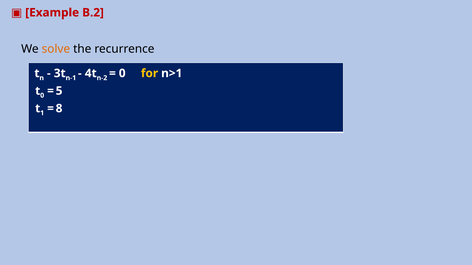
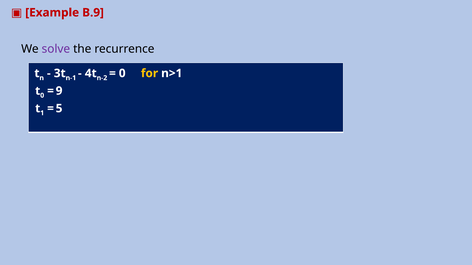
B.2: B.2 -> B.9
solve colour: orange -> purple
5: 5 -> 9
8: 8 -> 5
